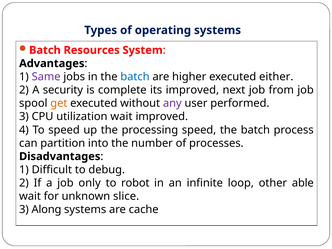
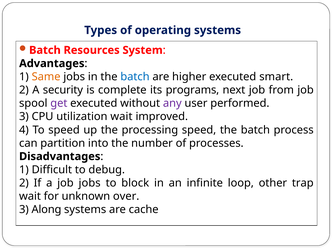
Same colour: purple -> orange
either: either -> smart
its improved: improved -> programs
get colour: orange -> purple
job only: only -> jobs
robot: robot -> block
able: able -> trap
slice: slice -> over
